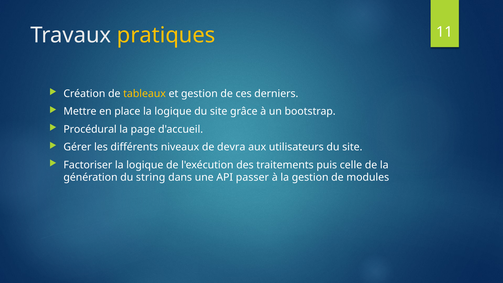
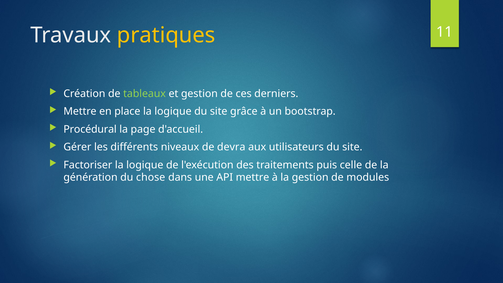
tableaux colour: yellow -> light green
string: string -> chose
API passer: passer -> mettre
